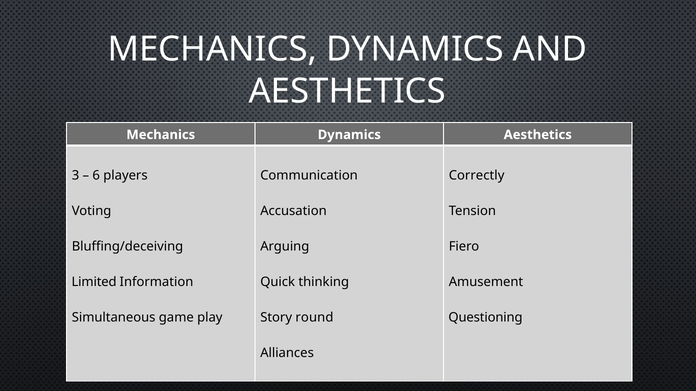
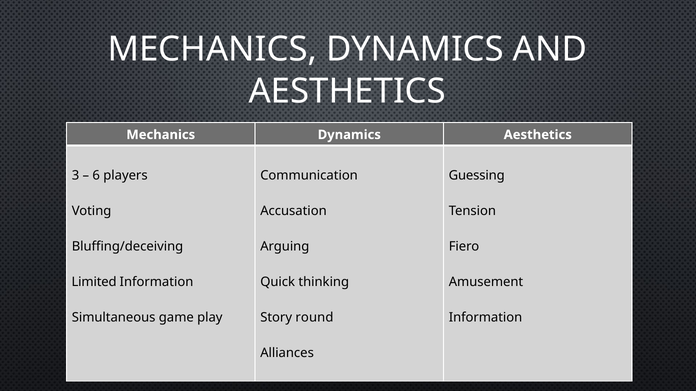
Correctly: Correctly -> Guessing
Questioning at (486, 318): Questioning -> Information
